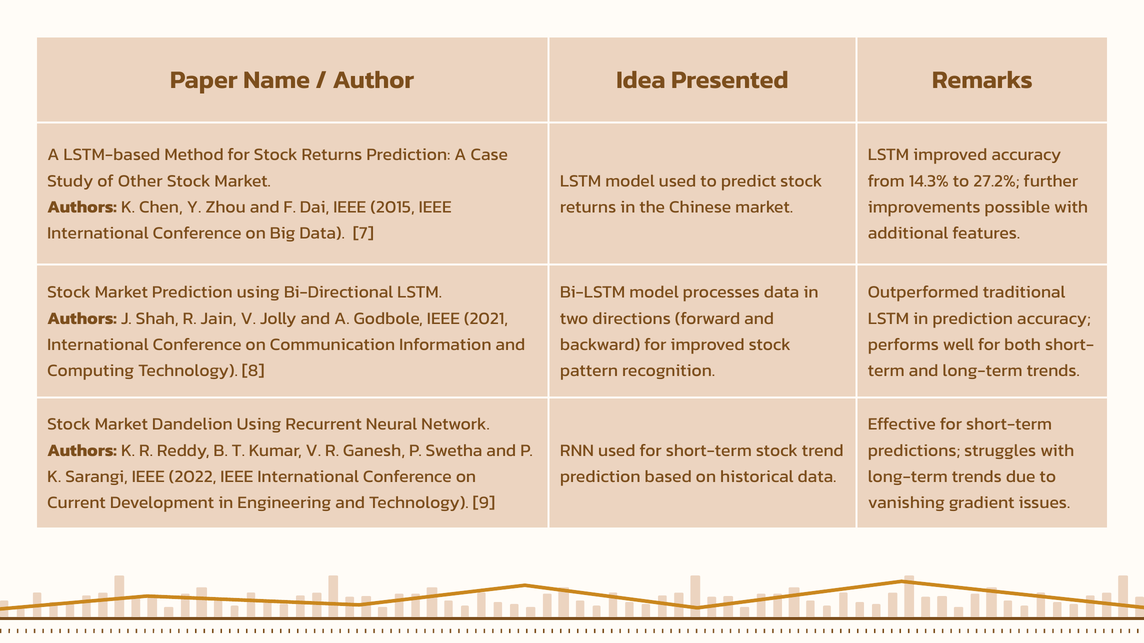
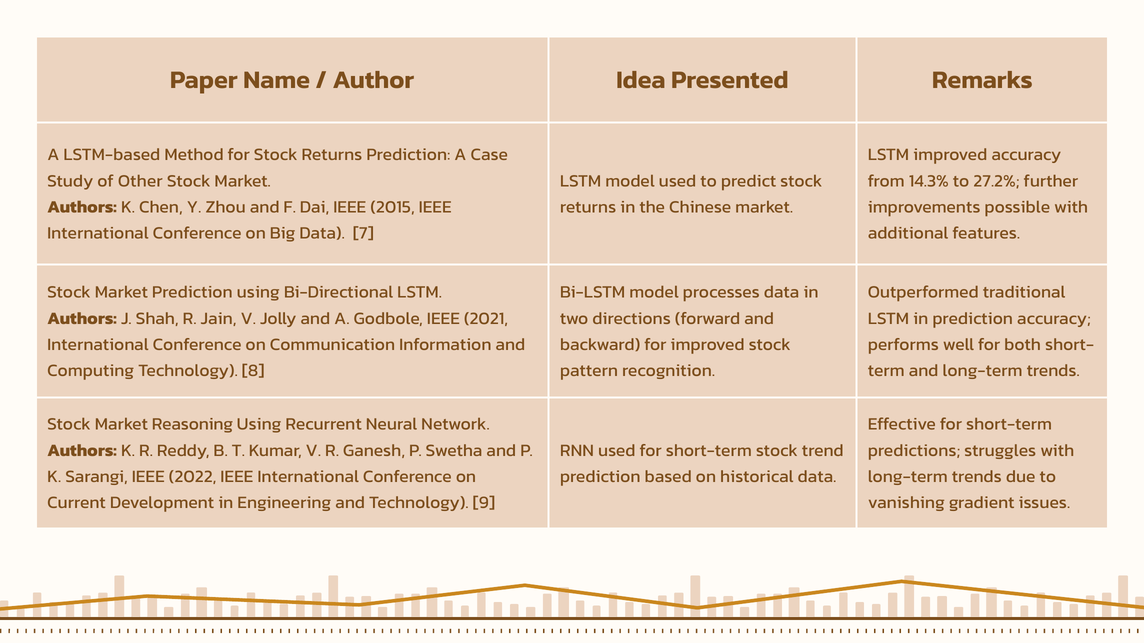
Dandelion: Dandelion -> Reasoning
